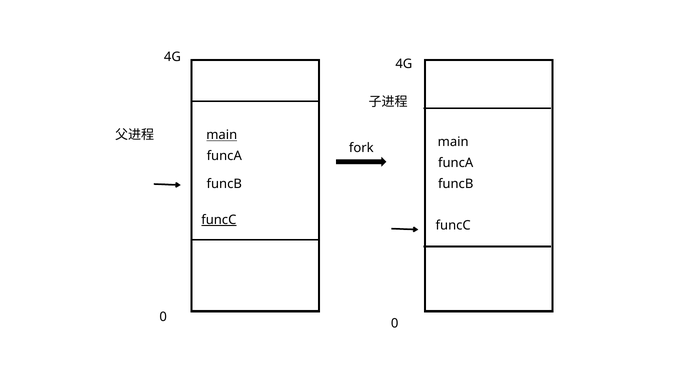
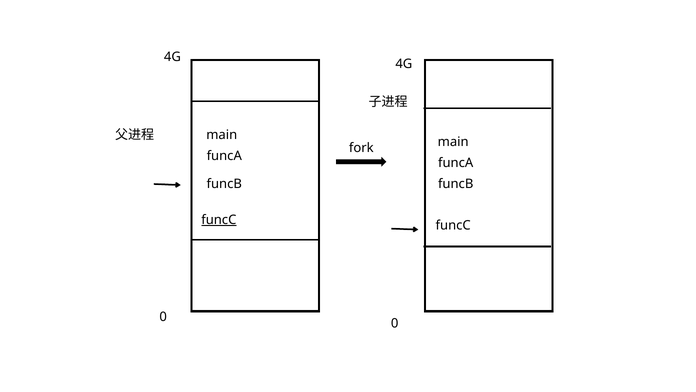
main at (222, 135) underline: present -> none
